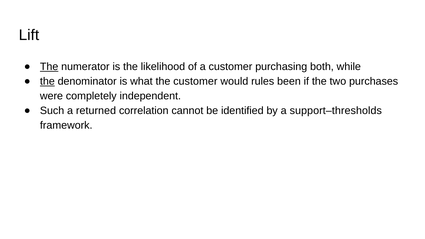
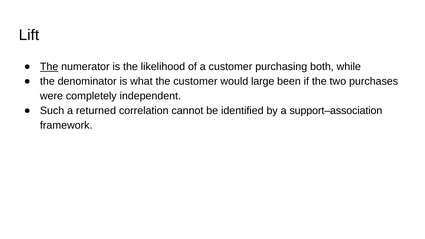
the at (47, 81) underline: present -> none
rules: rules -> large
support–thresholds: support–thresholds -> support–association
